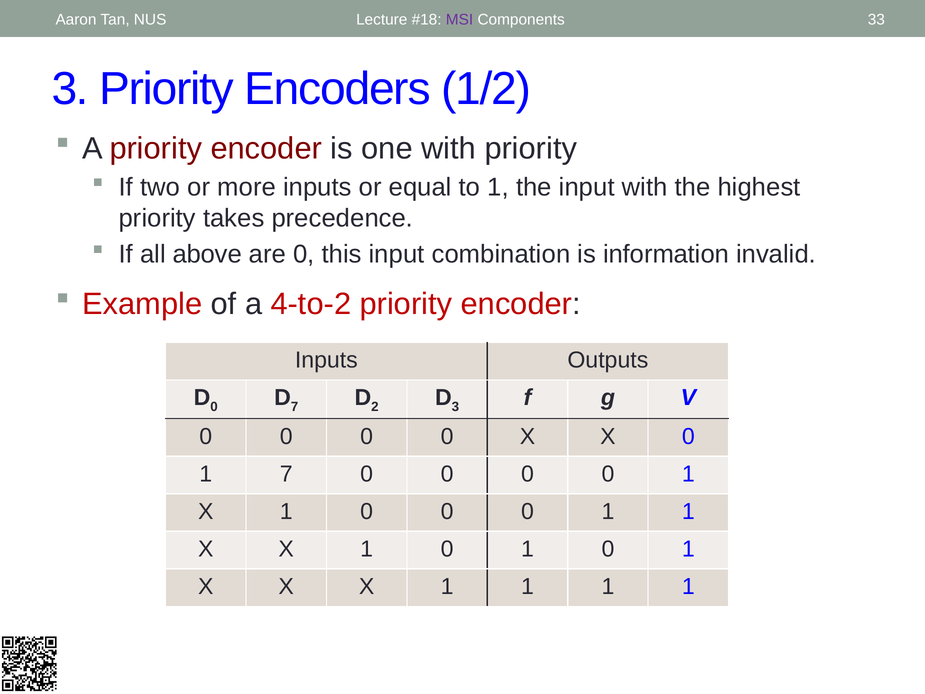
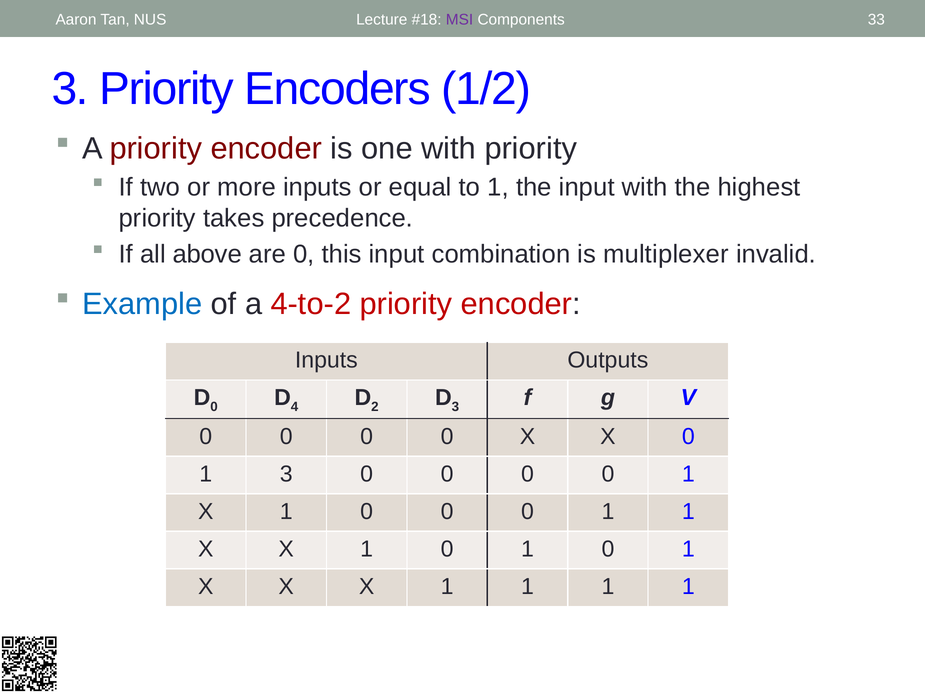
information: information -> multiplexer
Example colour: red -> blue
7 at (294, 407): 7 -> 4
1 7: 7 -> 3
